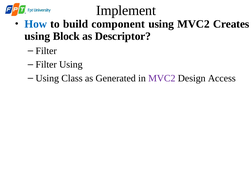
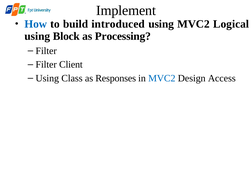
component: component -> introduced
Creates: Creates -> Logical
Descriptor: Descriptor -> Processing
Filter Using: Using -> Client
Generated: Generated -> Responses
MVC2 at (162, 78) colour: purple -> blue
